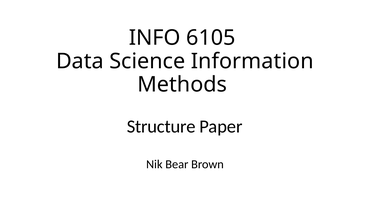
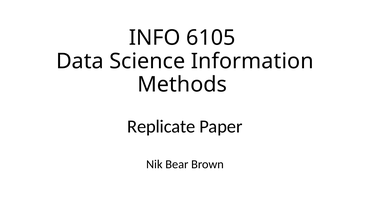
Structure: Structure -> Replicate
